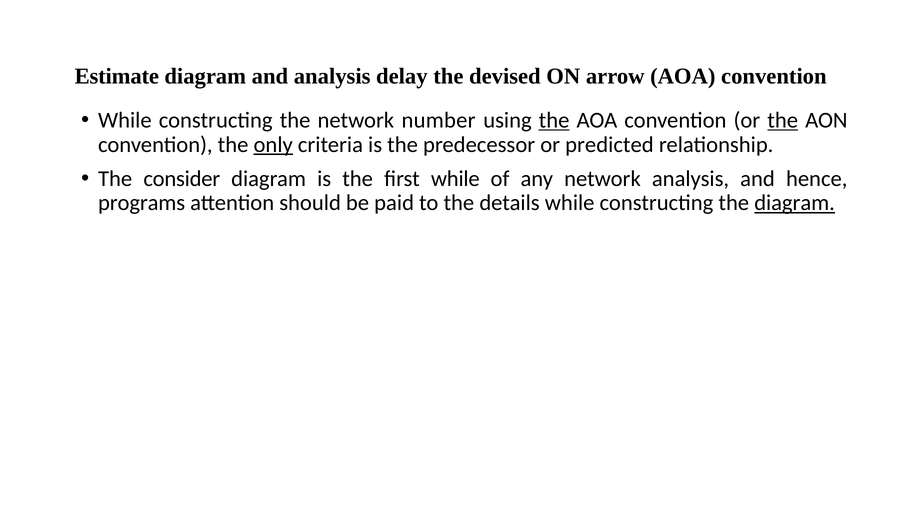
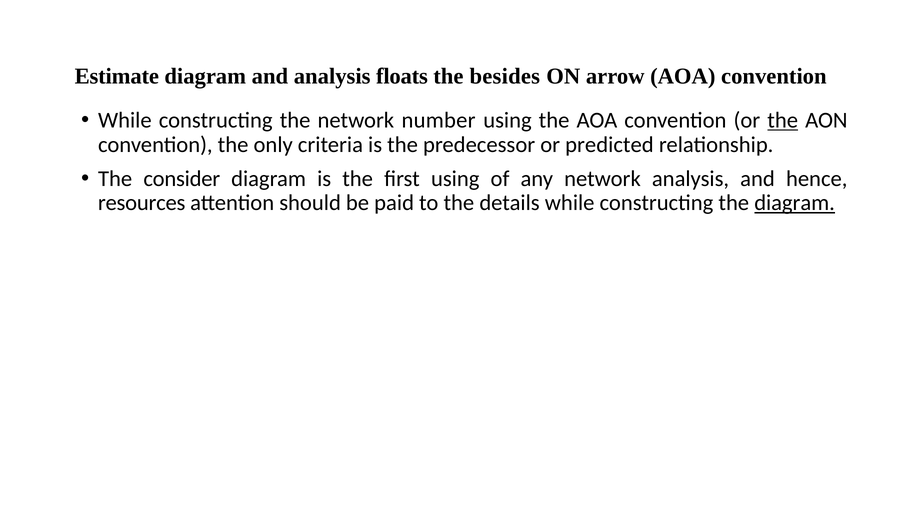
delay: delay -> floats
devised: devised -> besides
the at (554, 120) underline: present -> none
only underline: present -> none
first while: while -> using
programs: programs -> resources
